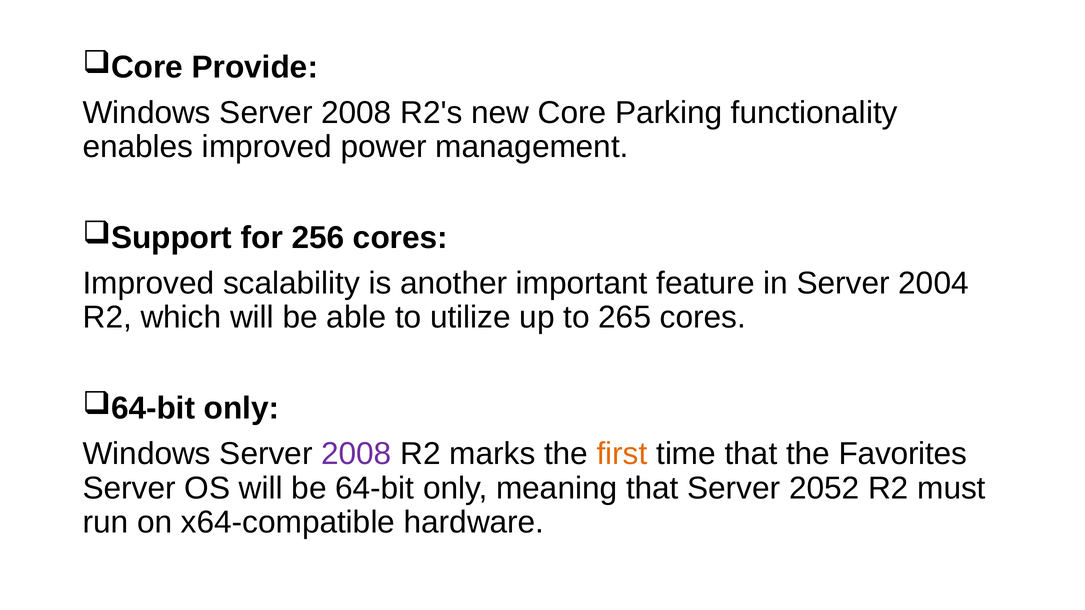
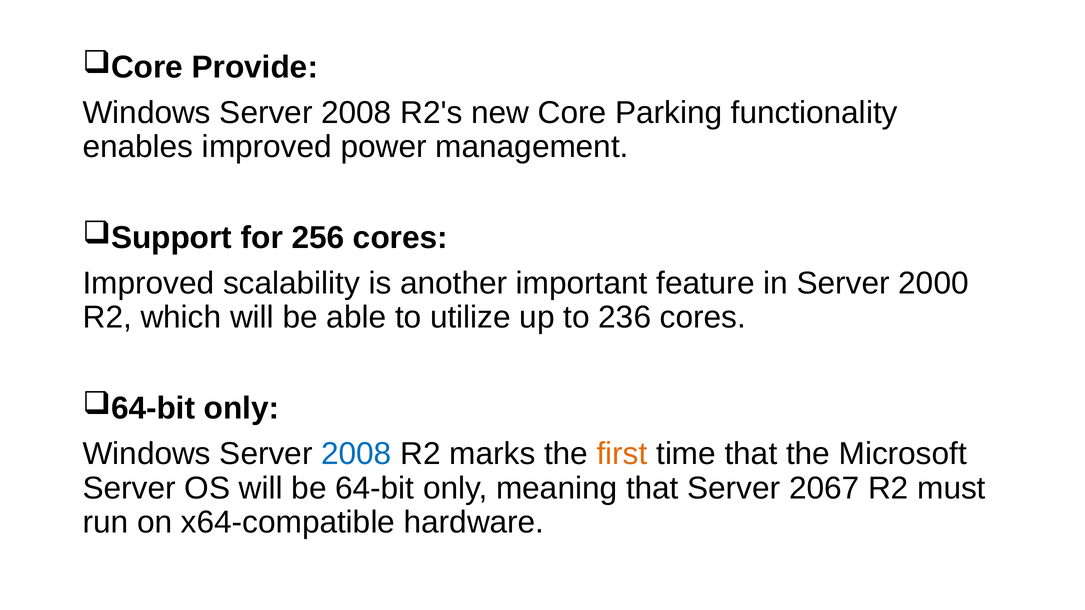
2004: 2004 -> 2000
265: 265 -> 236
2008 at (356, 454) colour: purple -> blue
Favorites: Favorites -> Microsoft
2052: 2052 -> 2067
